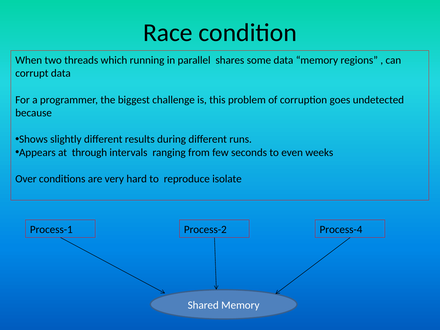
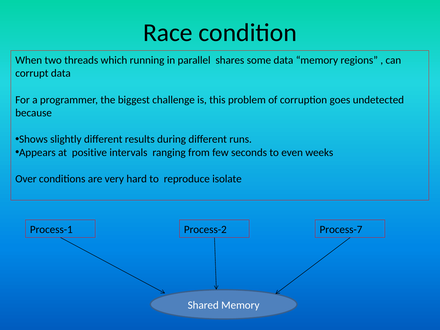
through: through -> positive
Process-4: Process-4 -> Process-7
